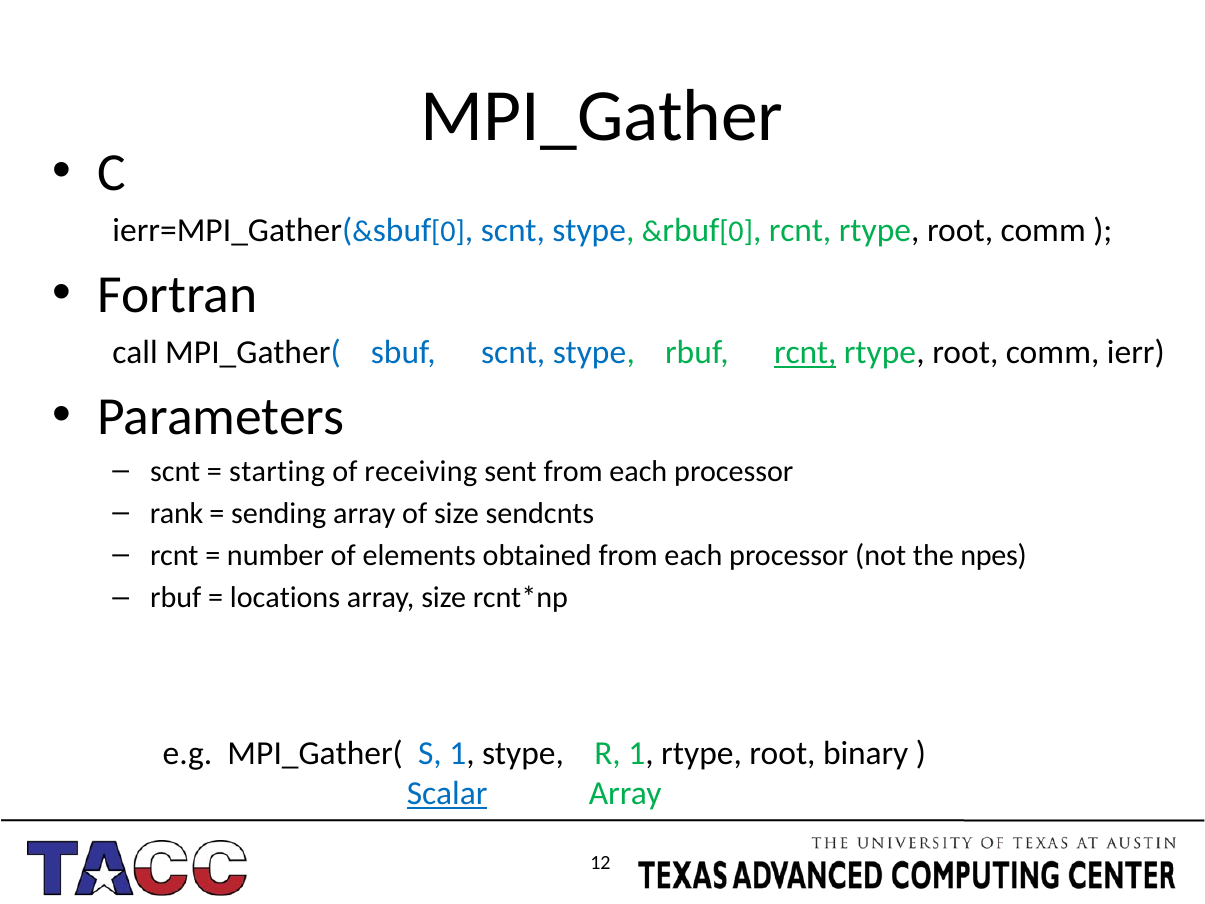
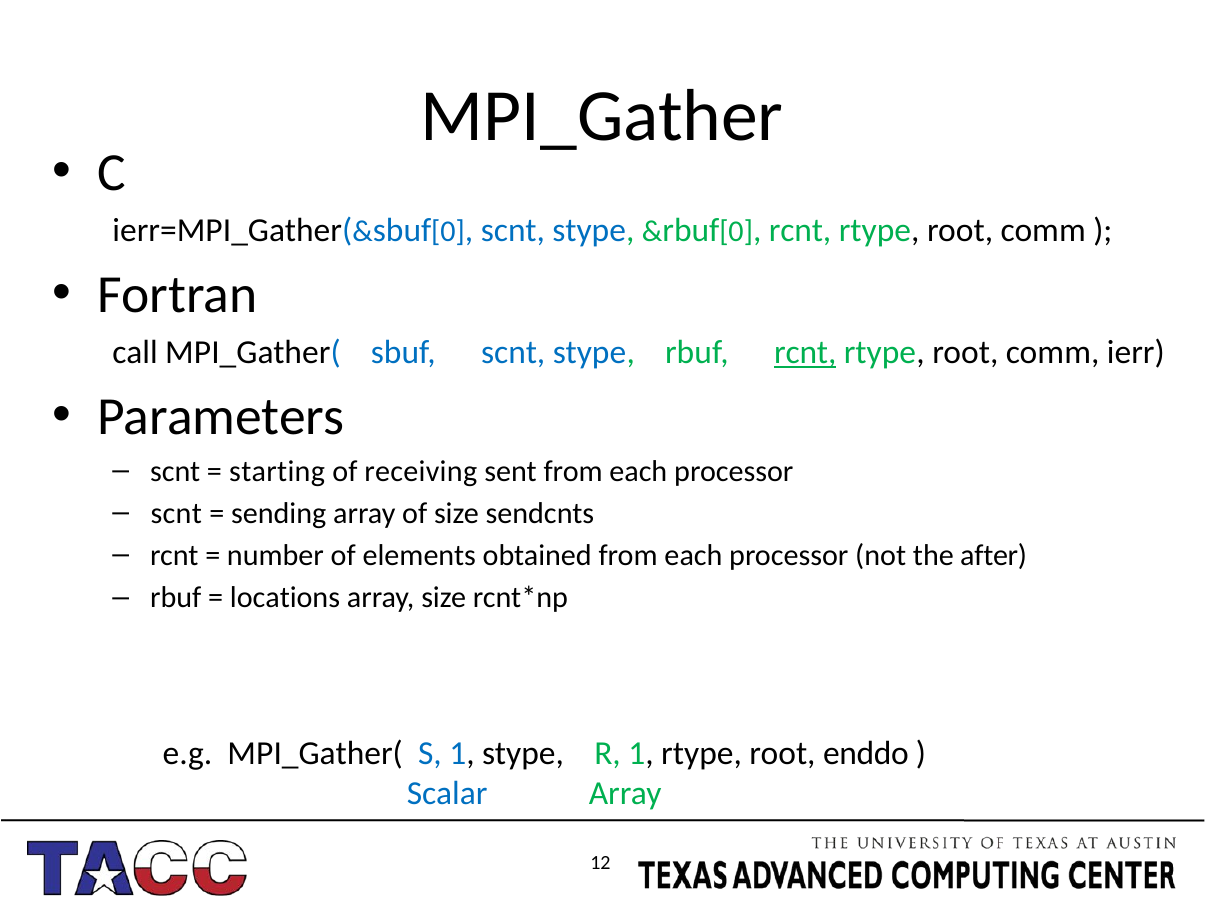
rank at (177, 513): rank -> scnt
npes: npes -> after
binary: binary -> enddo
Scalar underline: present -> none
